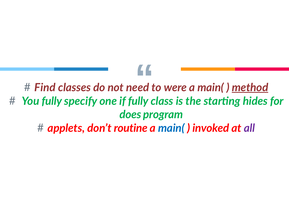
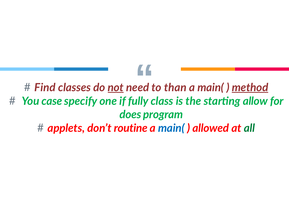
not underline: none -> present
were: were -> than
You fully: fully -> case
hides: hides -> allow
invoked: invoked -> allowed
all colour: purple -> green
